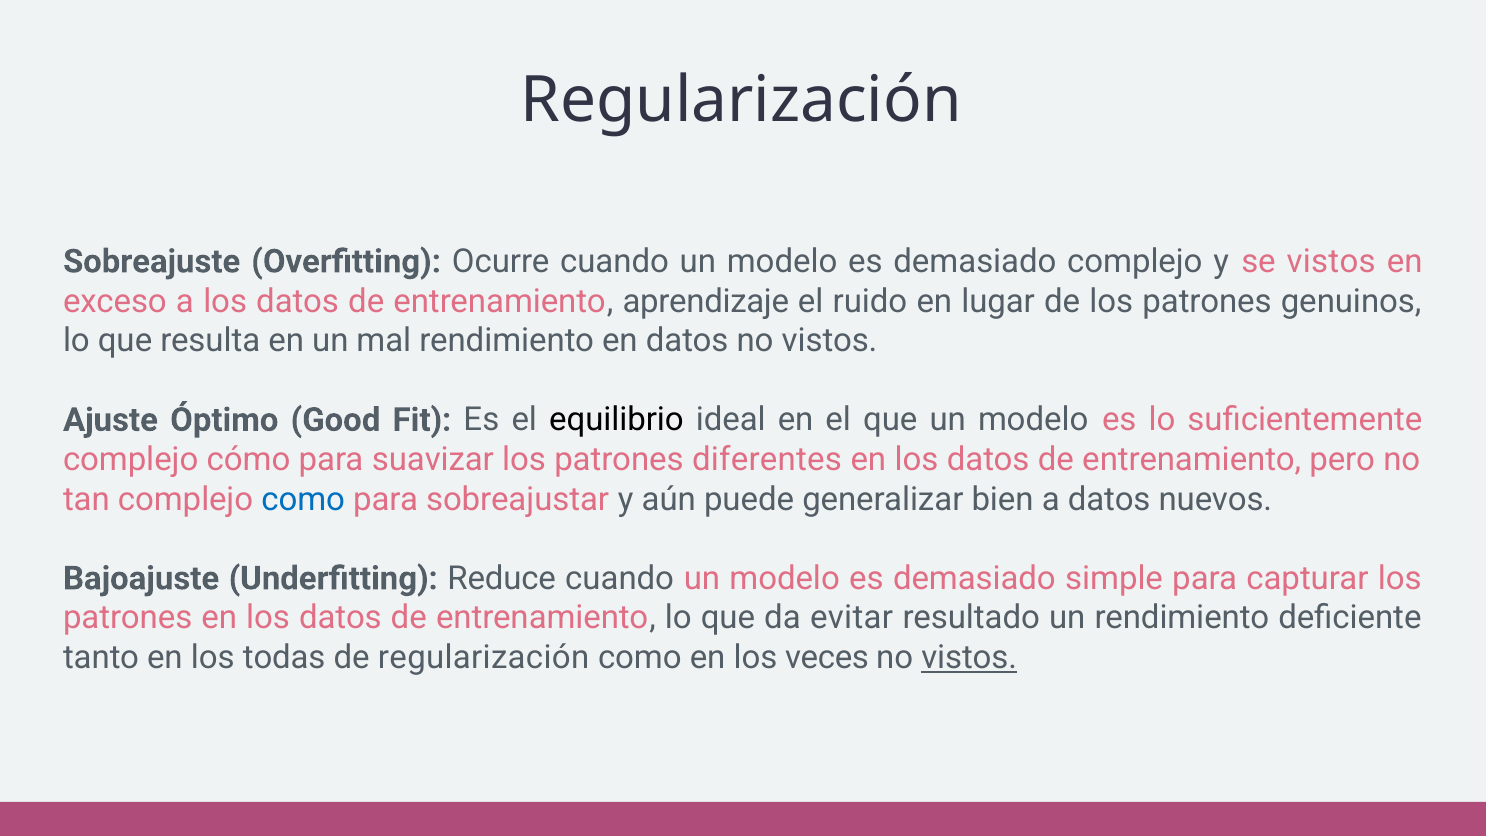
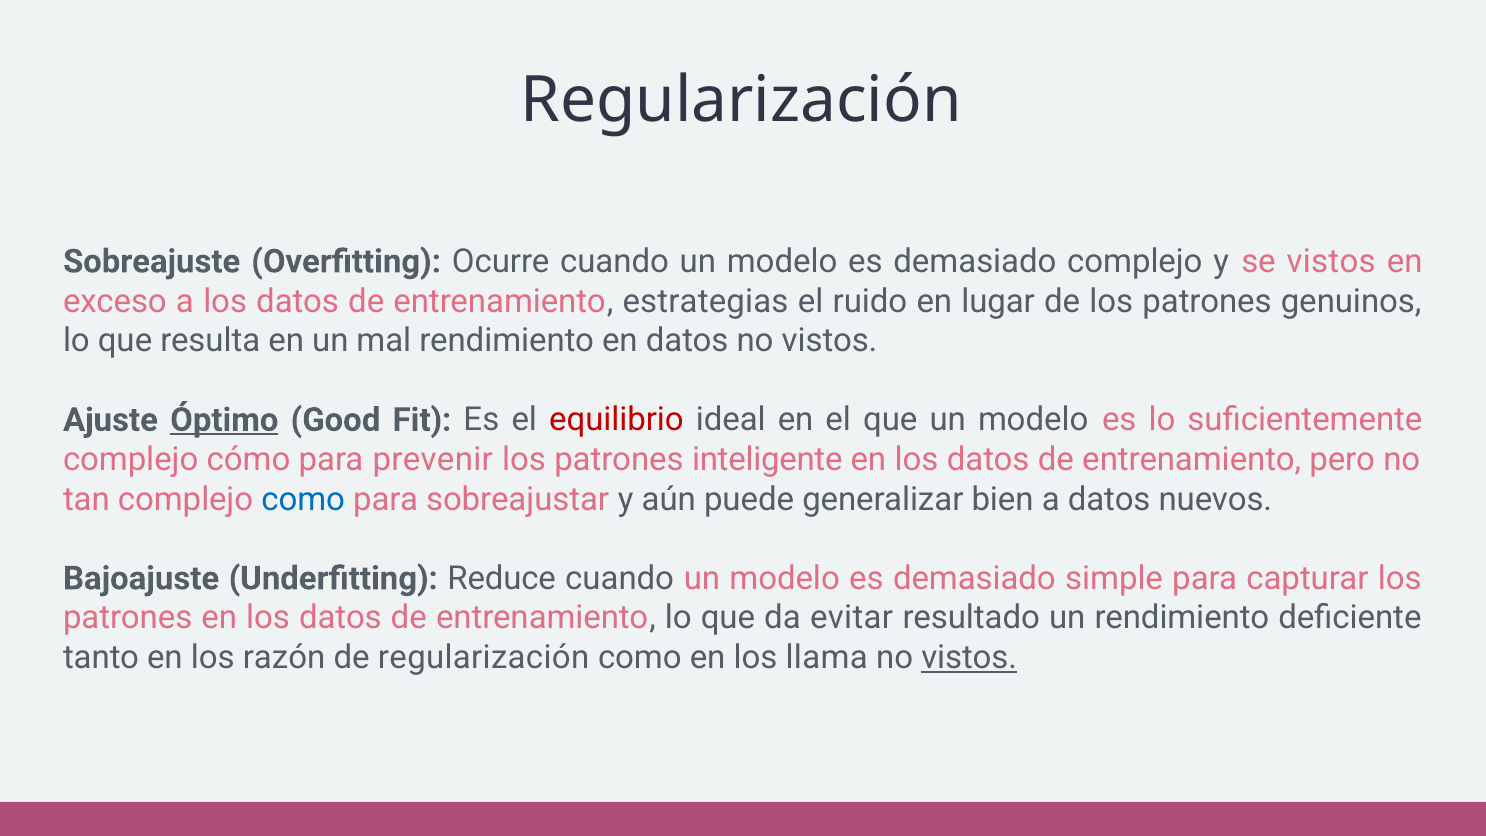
aprendizaje: aprendizaje -> estrategias
Óptimo underline: none -> present
equilibrio colour: black -> red
suavizar: suavizar -> prevenir
diferentes: diferentes -> inteligente
todas: todas -> razón
veces: veces -> llama
